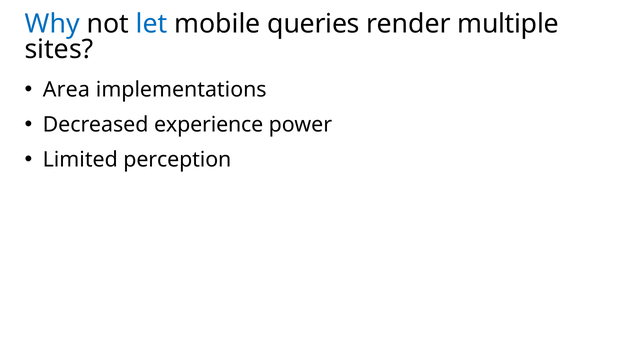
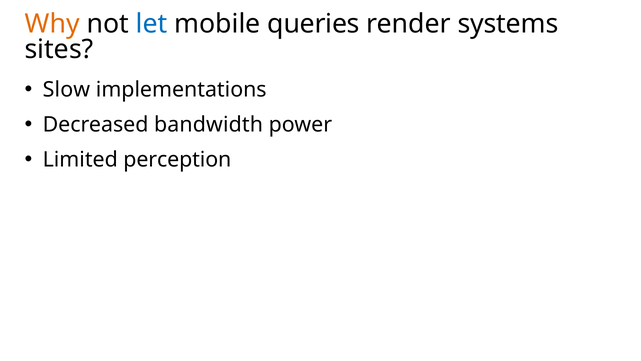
Why colour: blue -> orange
multiple: multiple -> systems
Area: Area -> Slow
experience: experience -> bandwidth
